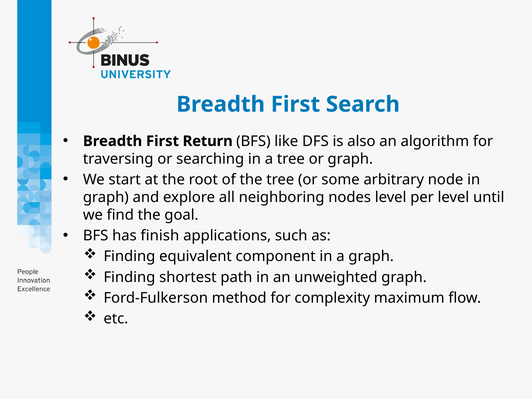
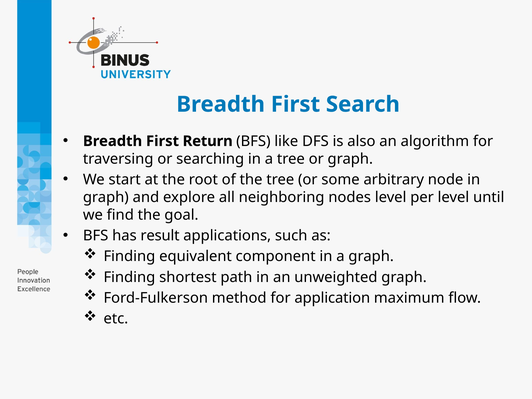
finish: finish -> result
complexity: complexity -> application
